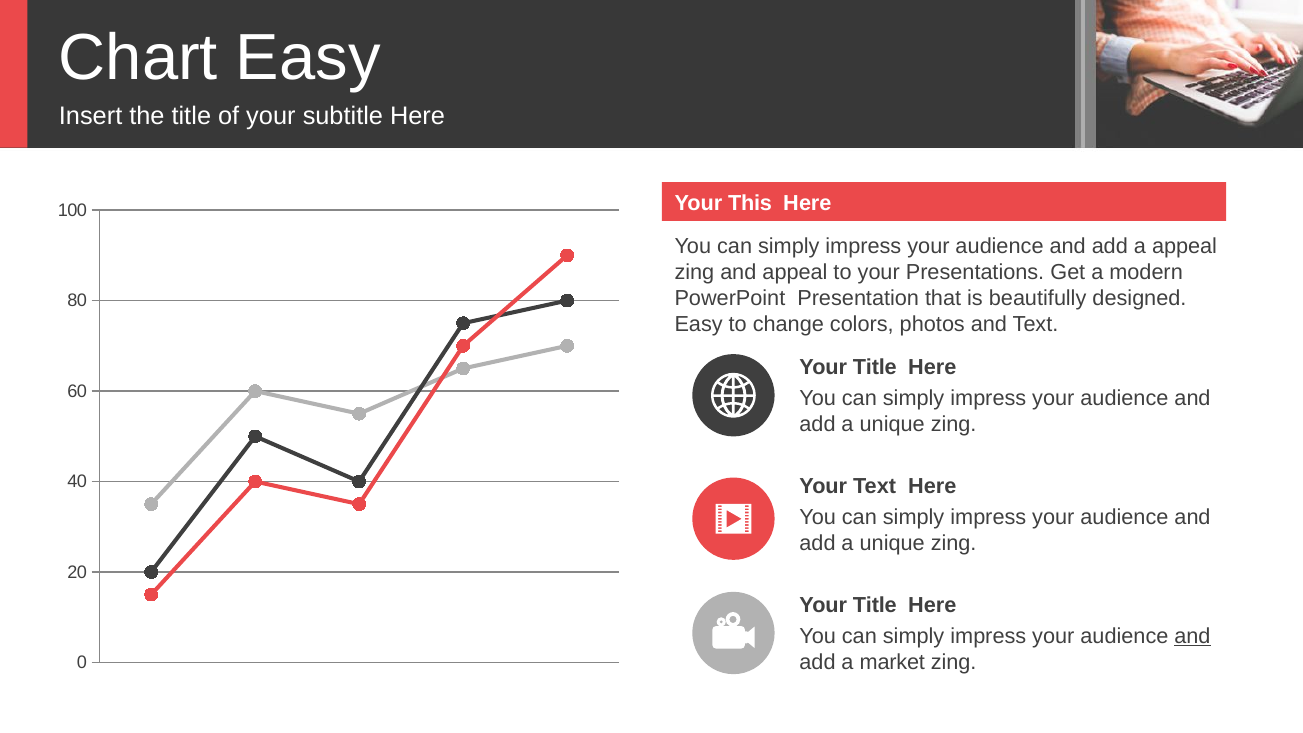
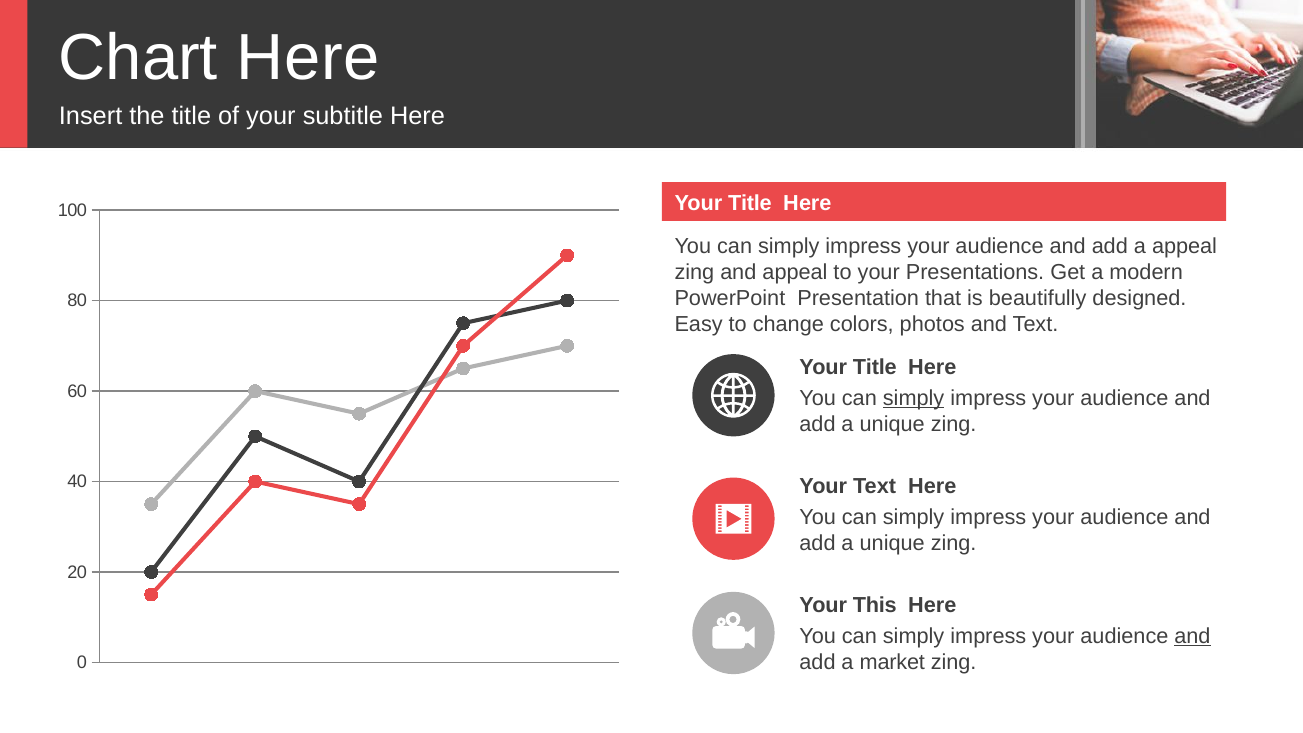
Chart Easy: Easy -> Here
This at (750, 203): This -> Title
simply at (914, 398) underline: none -> present
Title at (875, 605): Title -> This
